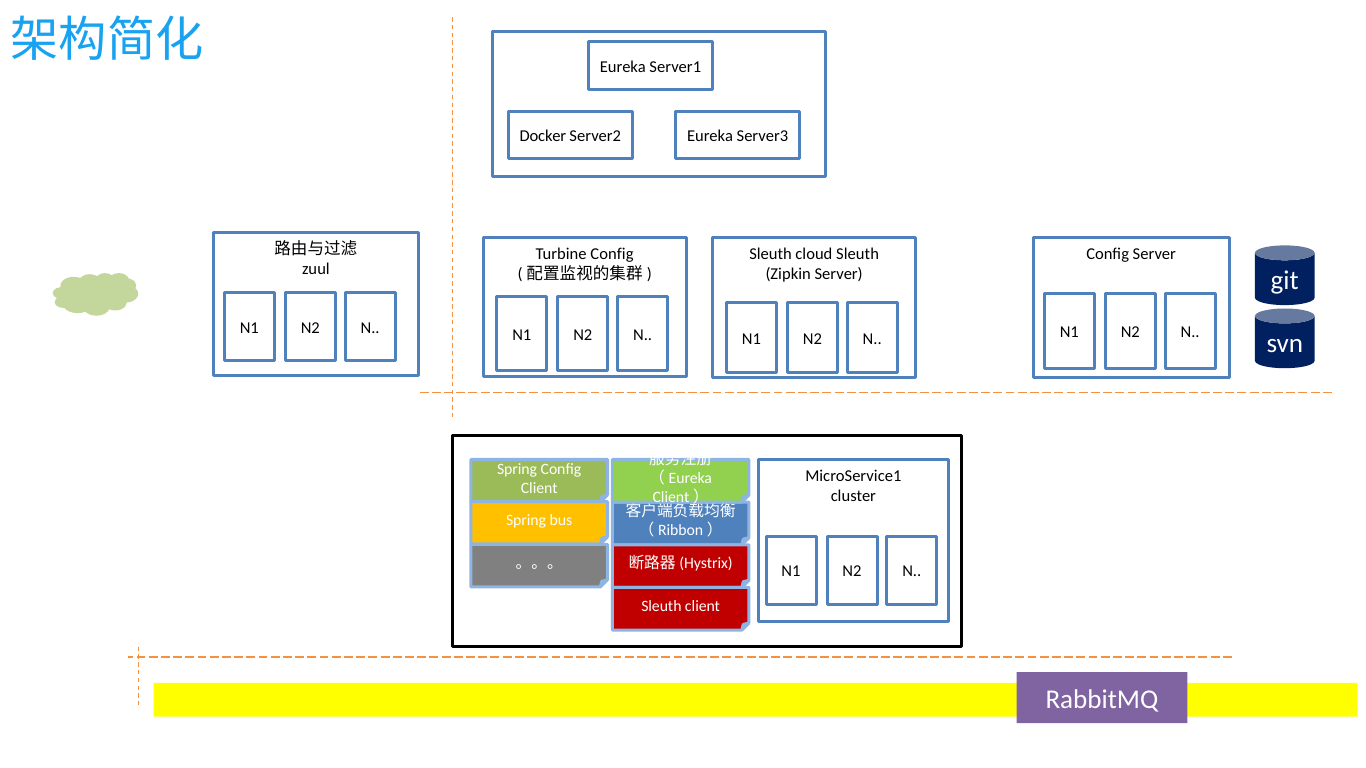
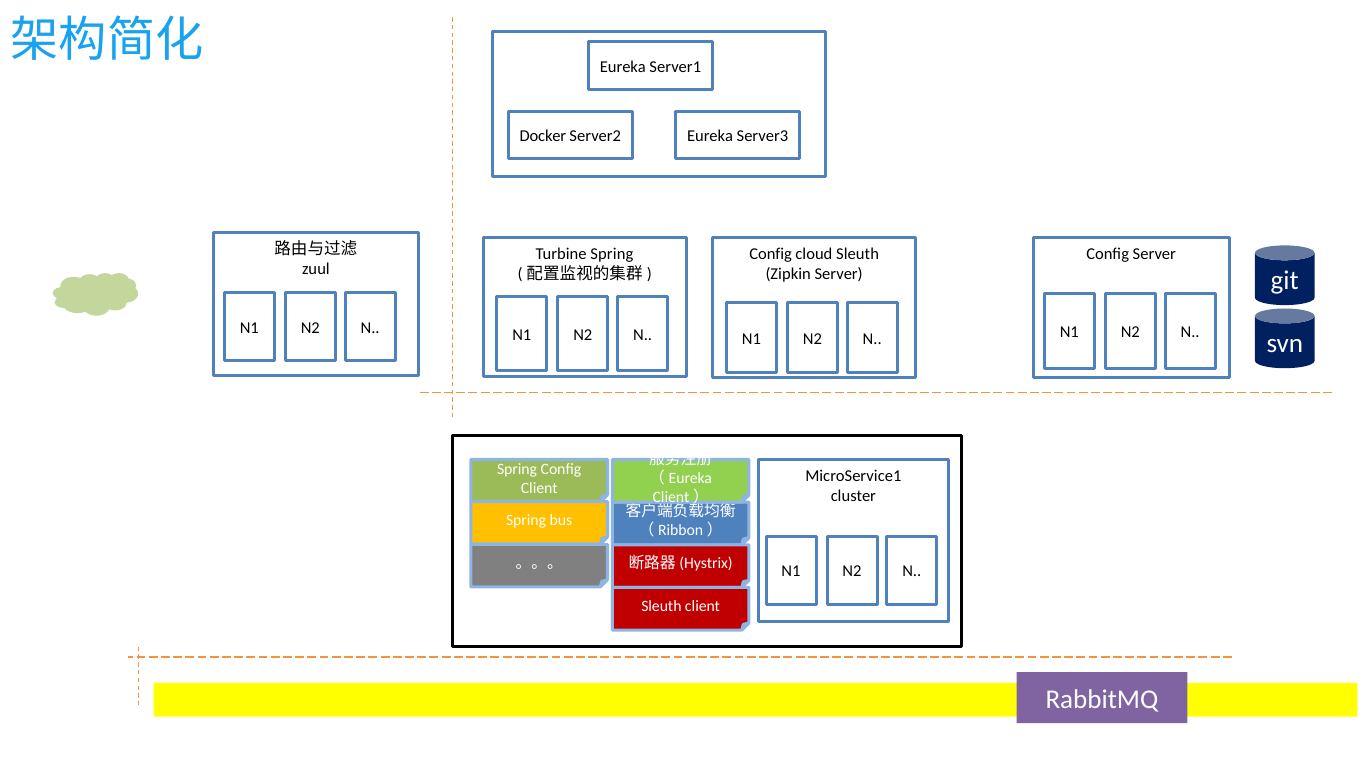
Turbine Config: Config -> Spring
Sleuth at (771, 254): Sleuth -> Config
